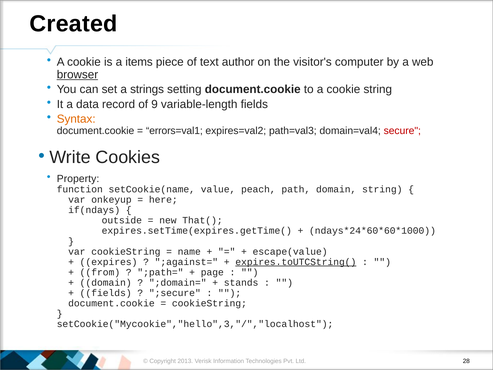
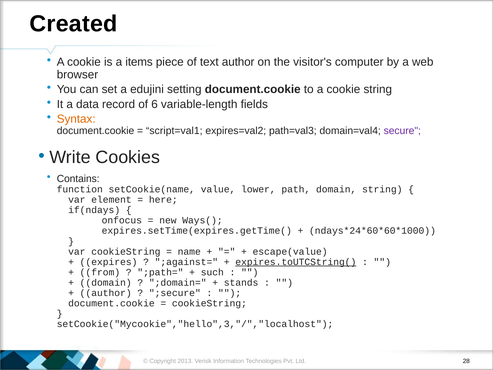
browser underline: present -> none
strings: strings -> edujini
9: 9 -> 6
errors=val1: errors=val1 -> script=val1
secure colour: red -> purple
Property: Property -> Contains
peach: peach -> lower
onkeyup: onkeyup -> element
outside: outside -> onfocus
That(: That( -> Ways(
page: page -> such
fields at (106, 293): fields -> author
